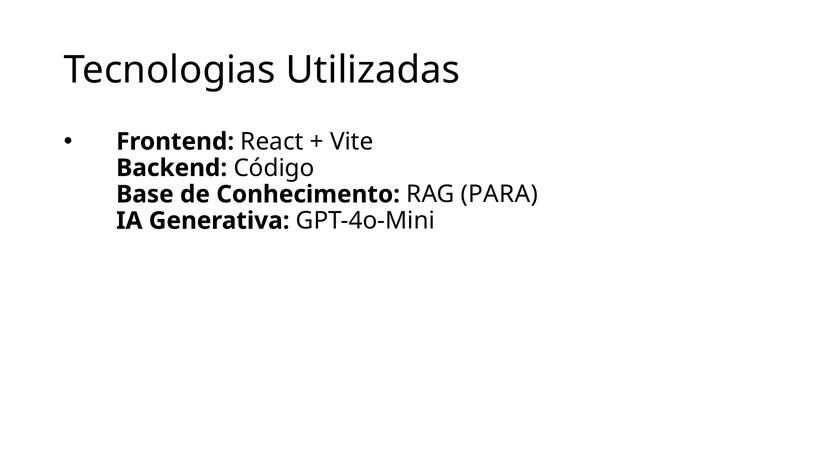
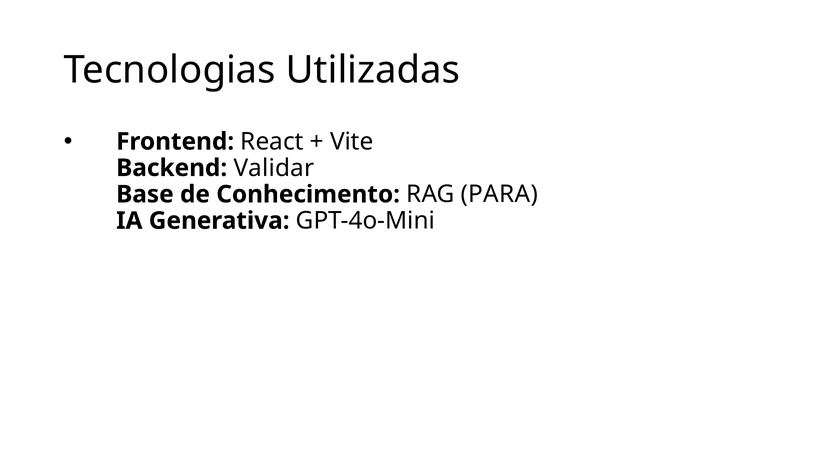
Código: Código -> Validar
